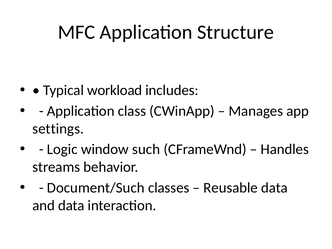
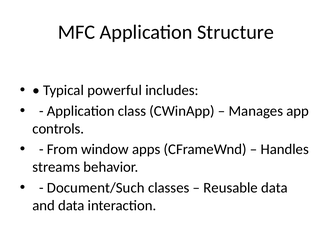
workload: workload -> powerful
settings: settings -> controls
Logic: Logic -> From
such: such -> apps
